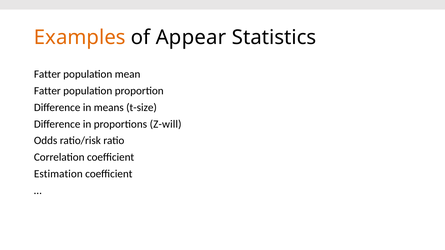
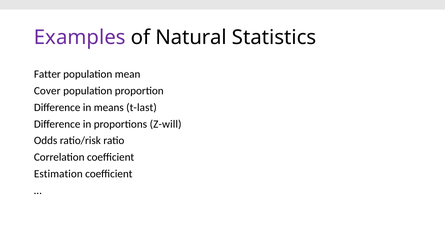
Examples colour: orange -> purple
Appear: Appear -> Natural
Fatter at (47, 91): Fatter -> Cover
t-size: t-size -> t-last
